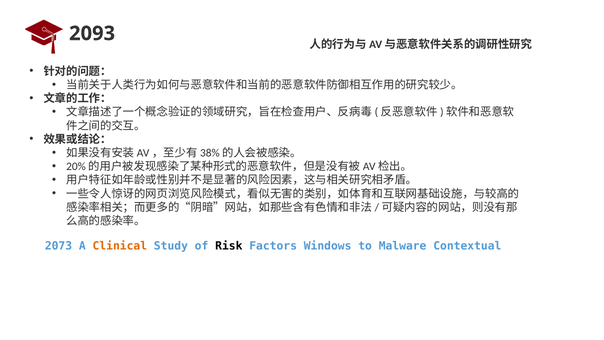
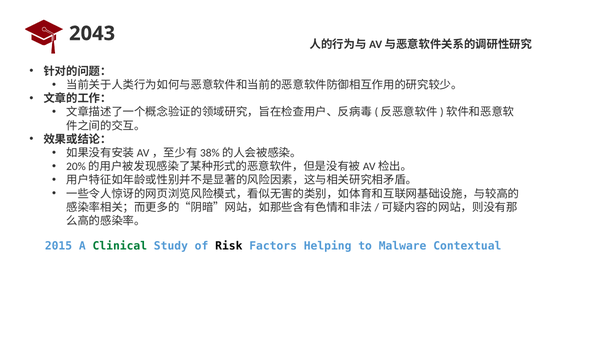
2093: 2093 -> 2043
2073: 2073 -> 2015
Clinical colour: orange -> green
Windows: Windows -> Helping
